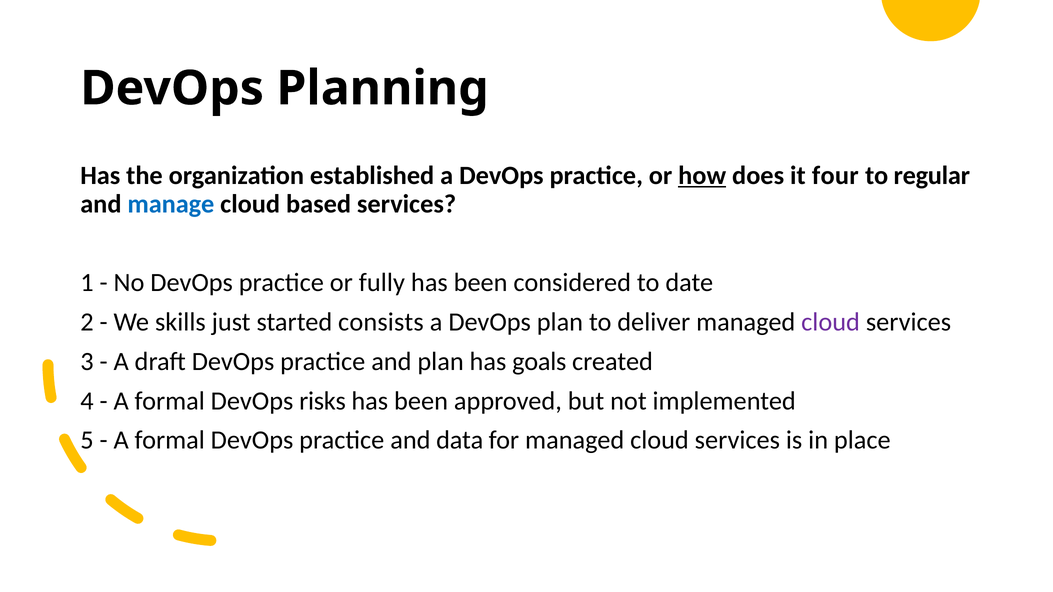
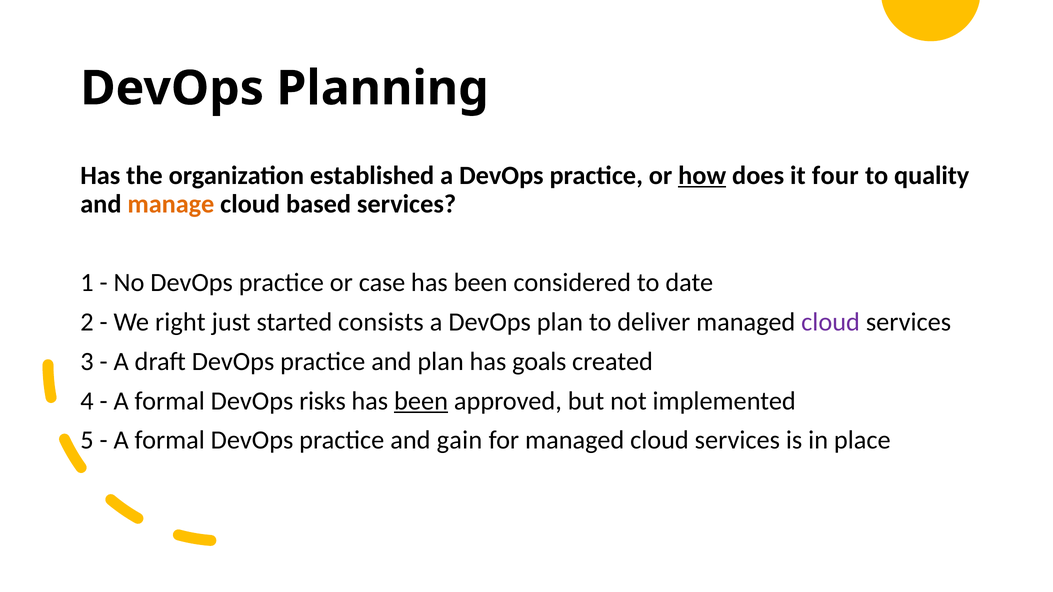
regular: regular -> quality
manage colour: blue -> orange
fully: fully -> case
skills: skills -> right
been at (421, 401) underline: none -> present
data: data -> gain
